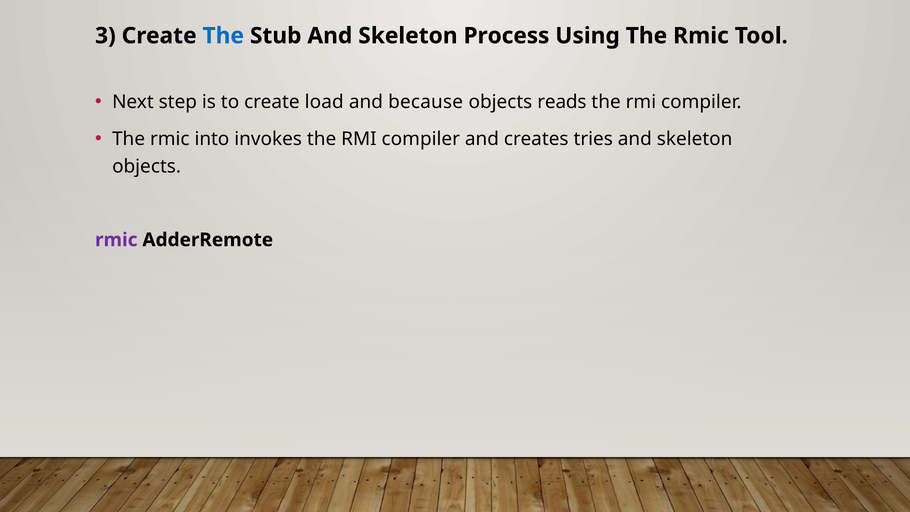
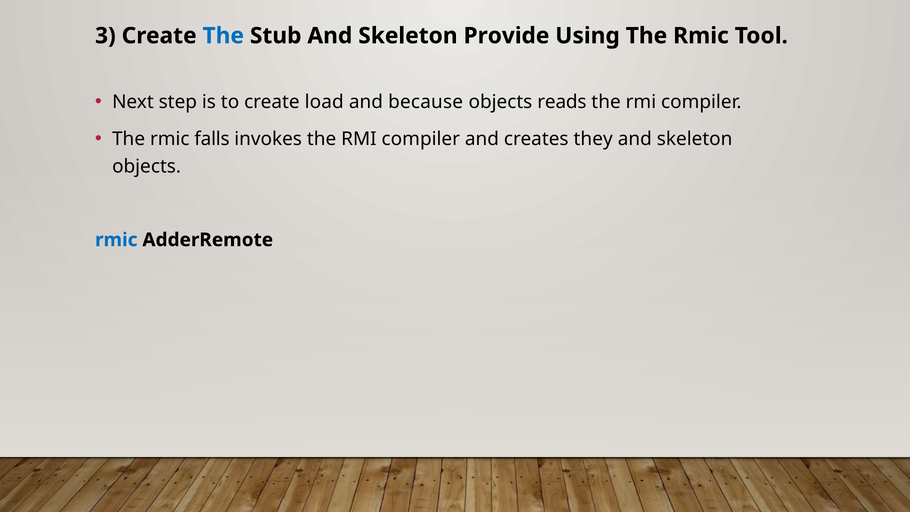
Process: Process -> Provide
into: into -> falls
tries: tries -> they
rmic at (116, 240) colour: purple -> blue
